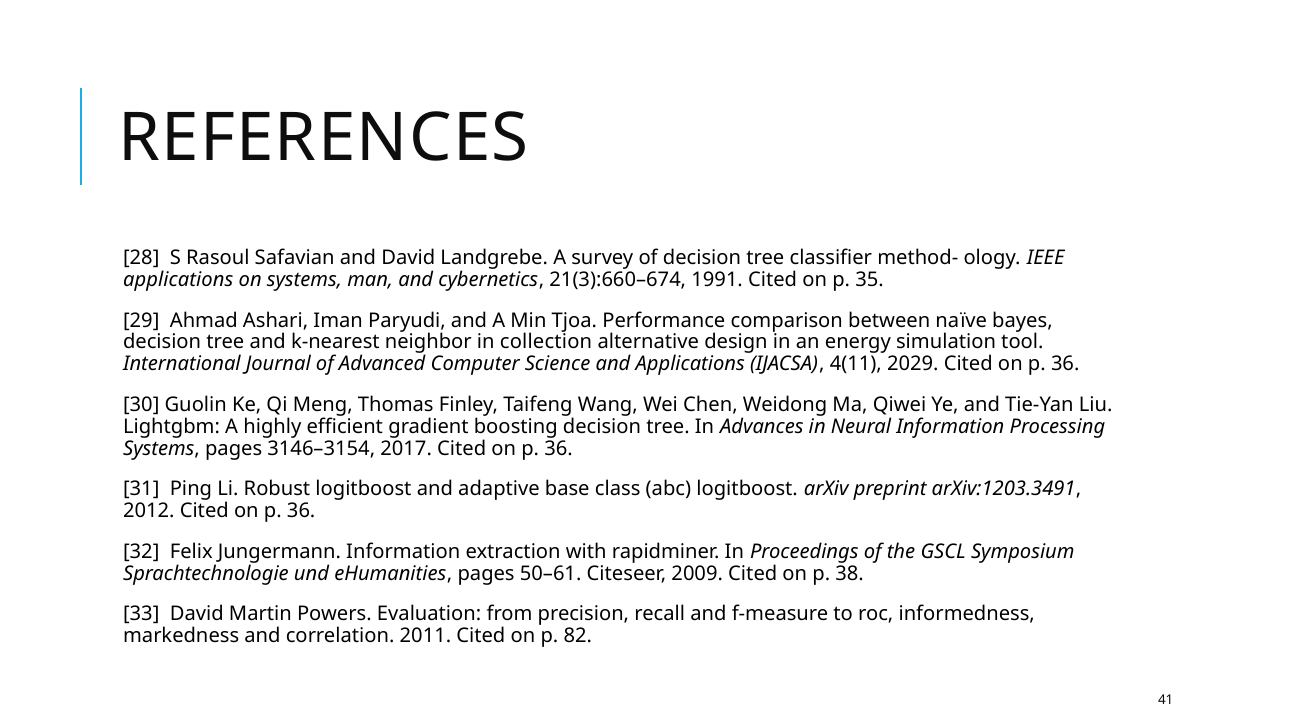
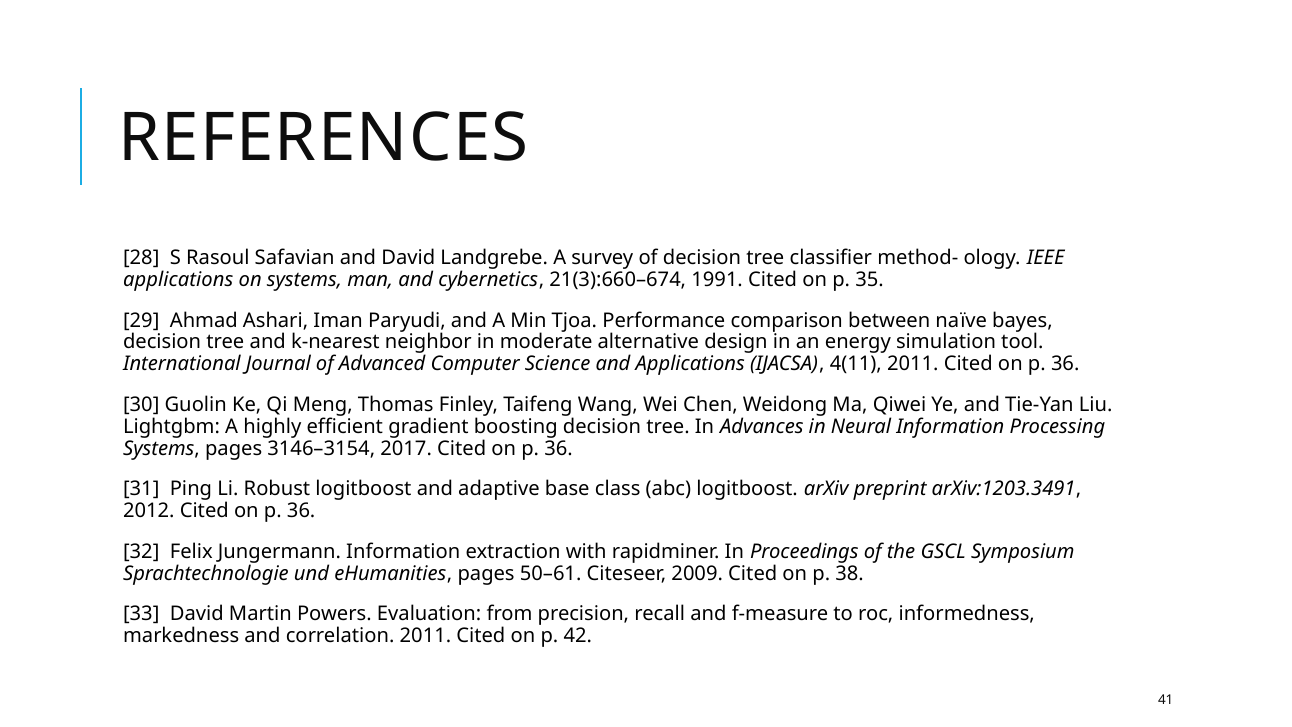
collection: collection -> moderate
4(11 2029: 2029 -> 2011
82: 82 -> 42
